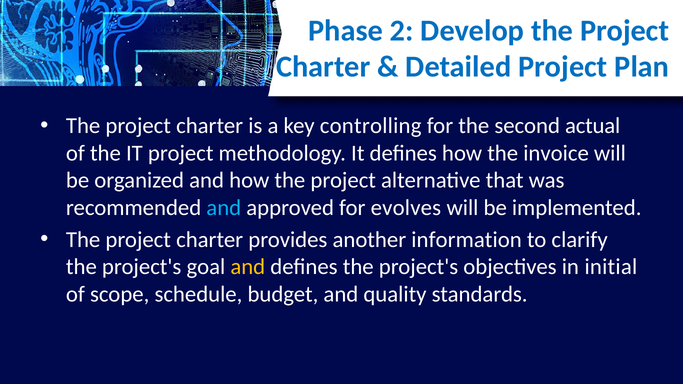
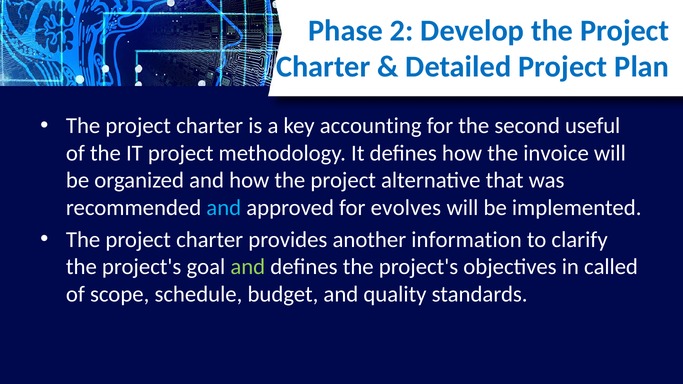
controlling: controlling -> accounting
actual: actual -> useful
and at (248, 267) colour: yellow -> light green
initial: initial -> called
